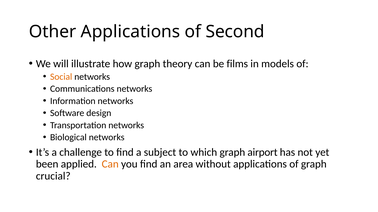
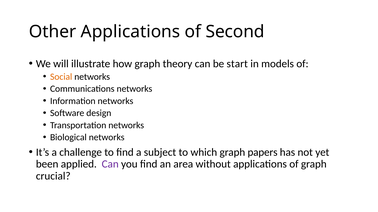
films: films -> start
airport: airport -> papers
Can at (110, 165) colour: orange -> purple
